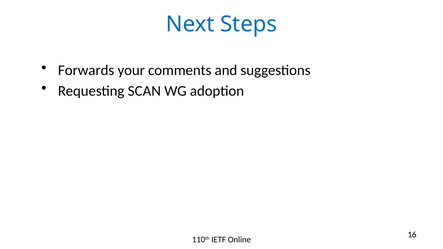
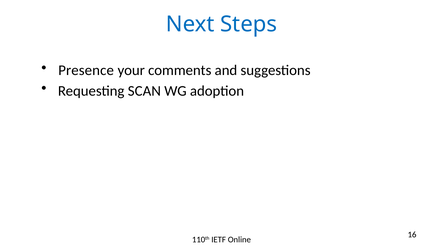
Forwards: Forwards -> Presence
